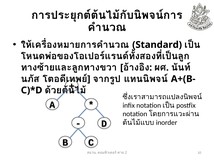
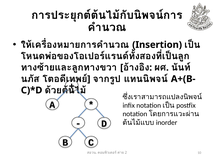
Standard: Standard -> Insertion
